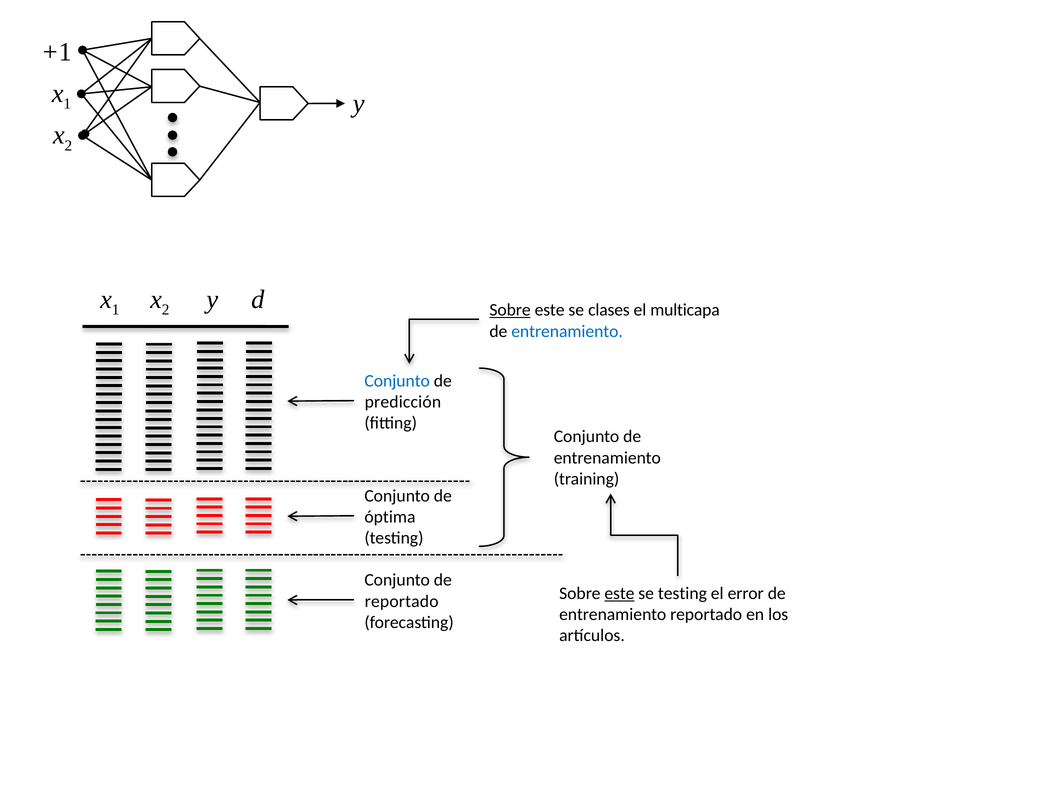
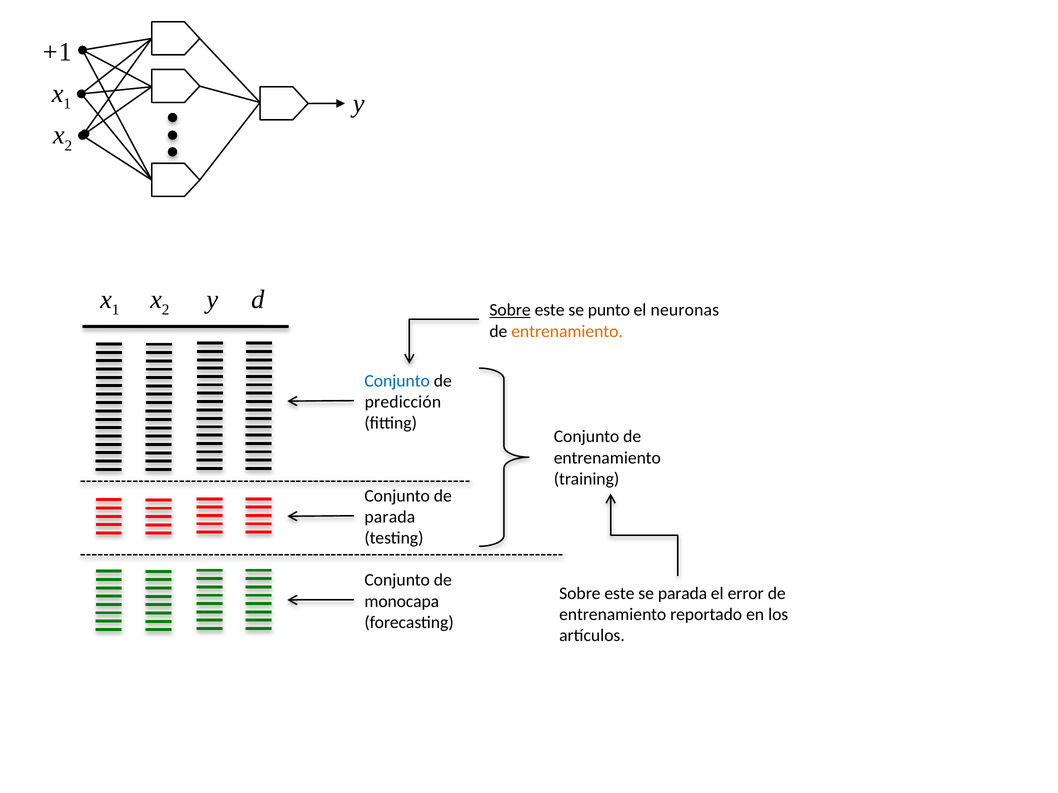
clases: clases -> punto
multicapa: multicapa -> neuronas
entrenamiento at (567, 331) colour: blue -> orange
óptima at (390, 517): óptima -> parada
este at (619, 594) underline: present -> none
se testing: testing -> parada
reportado at (402, 602): reportado -> monocapa
